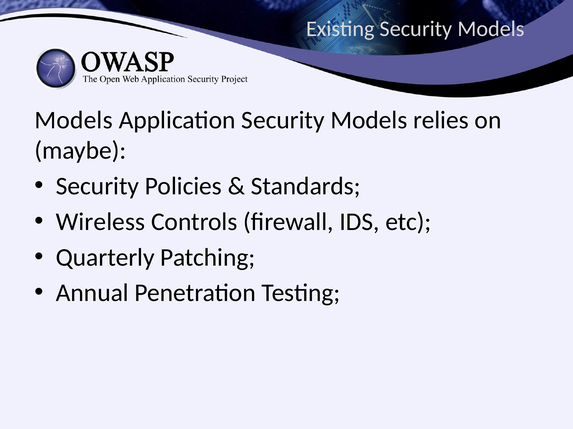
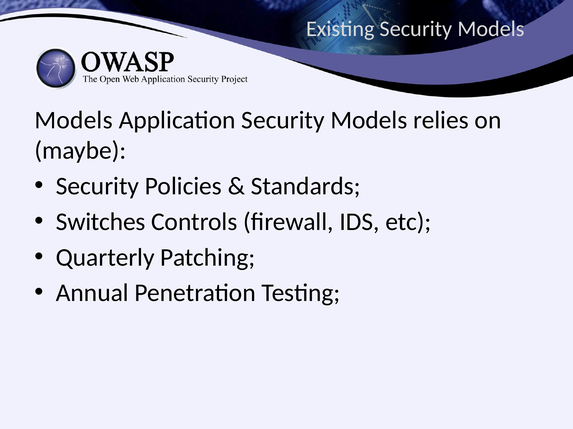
Wireless: Wireless -> Switches
